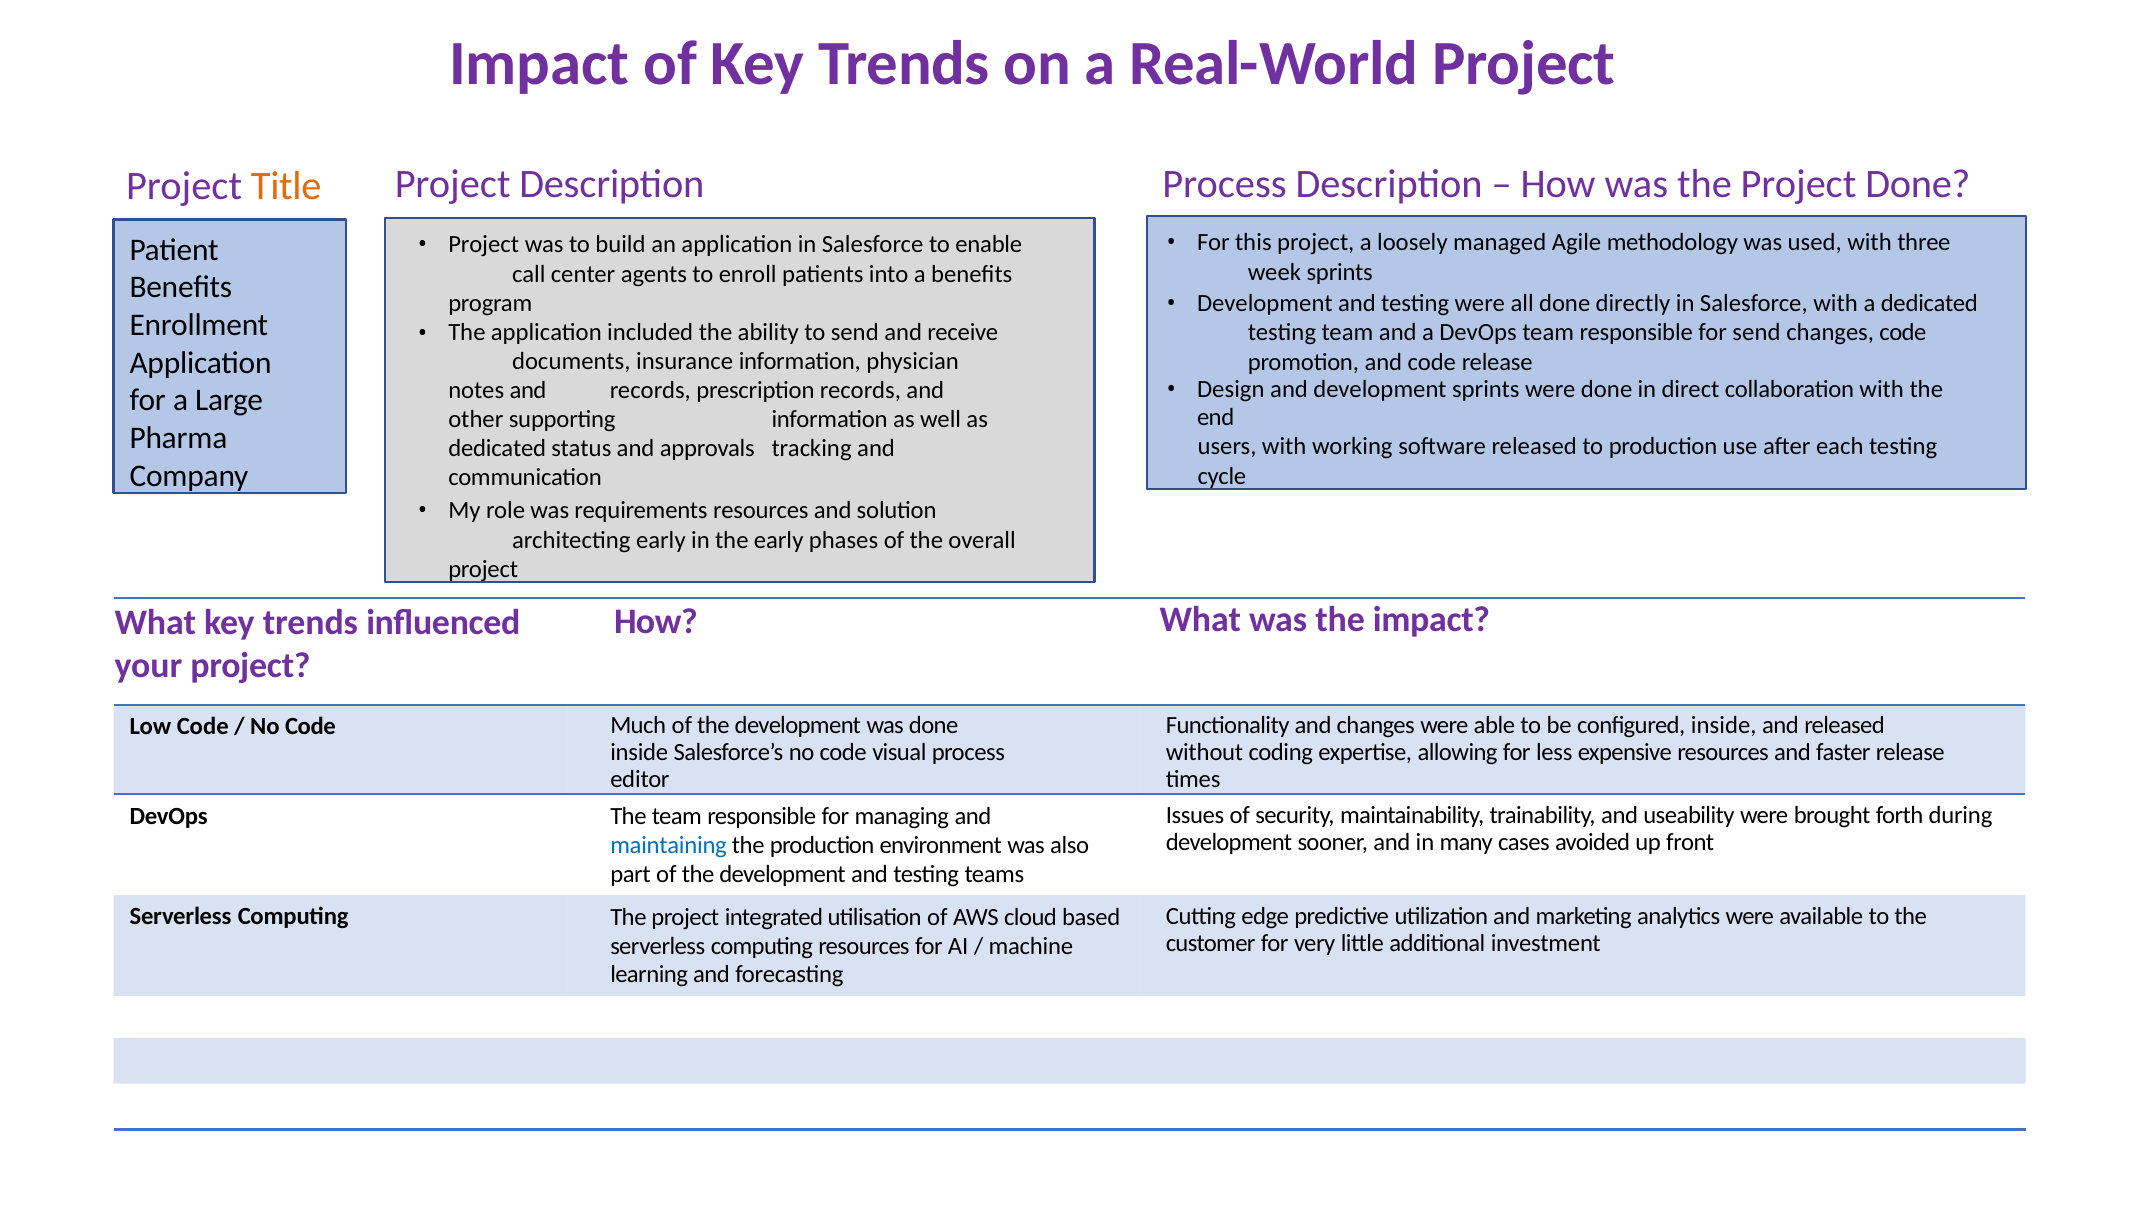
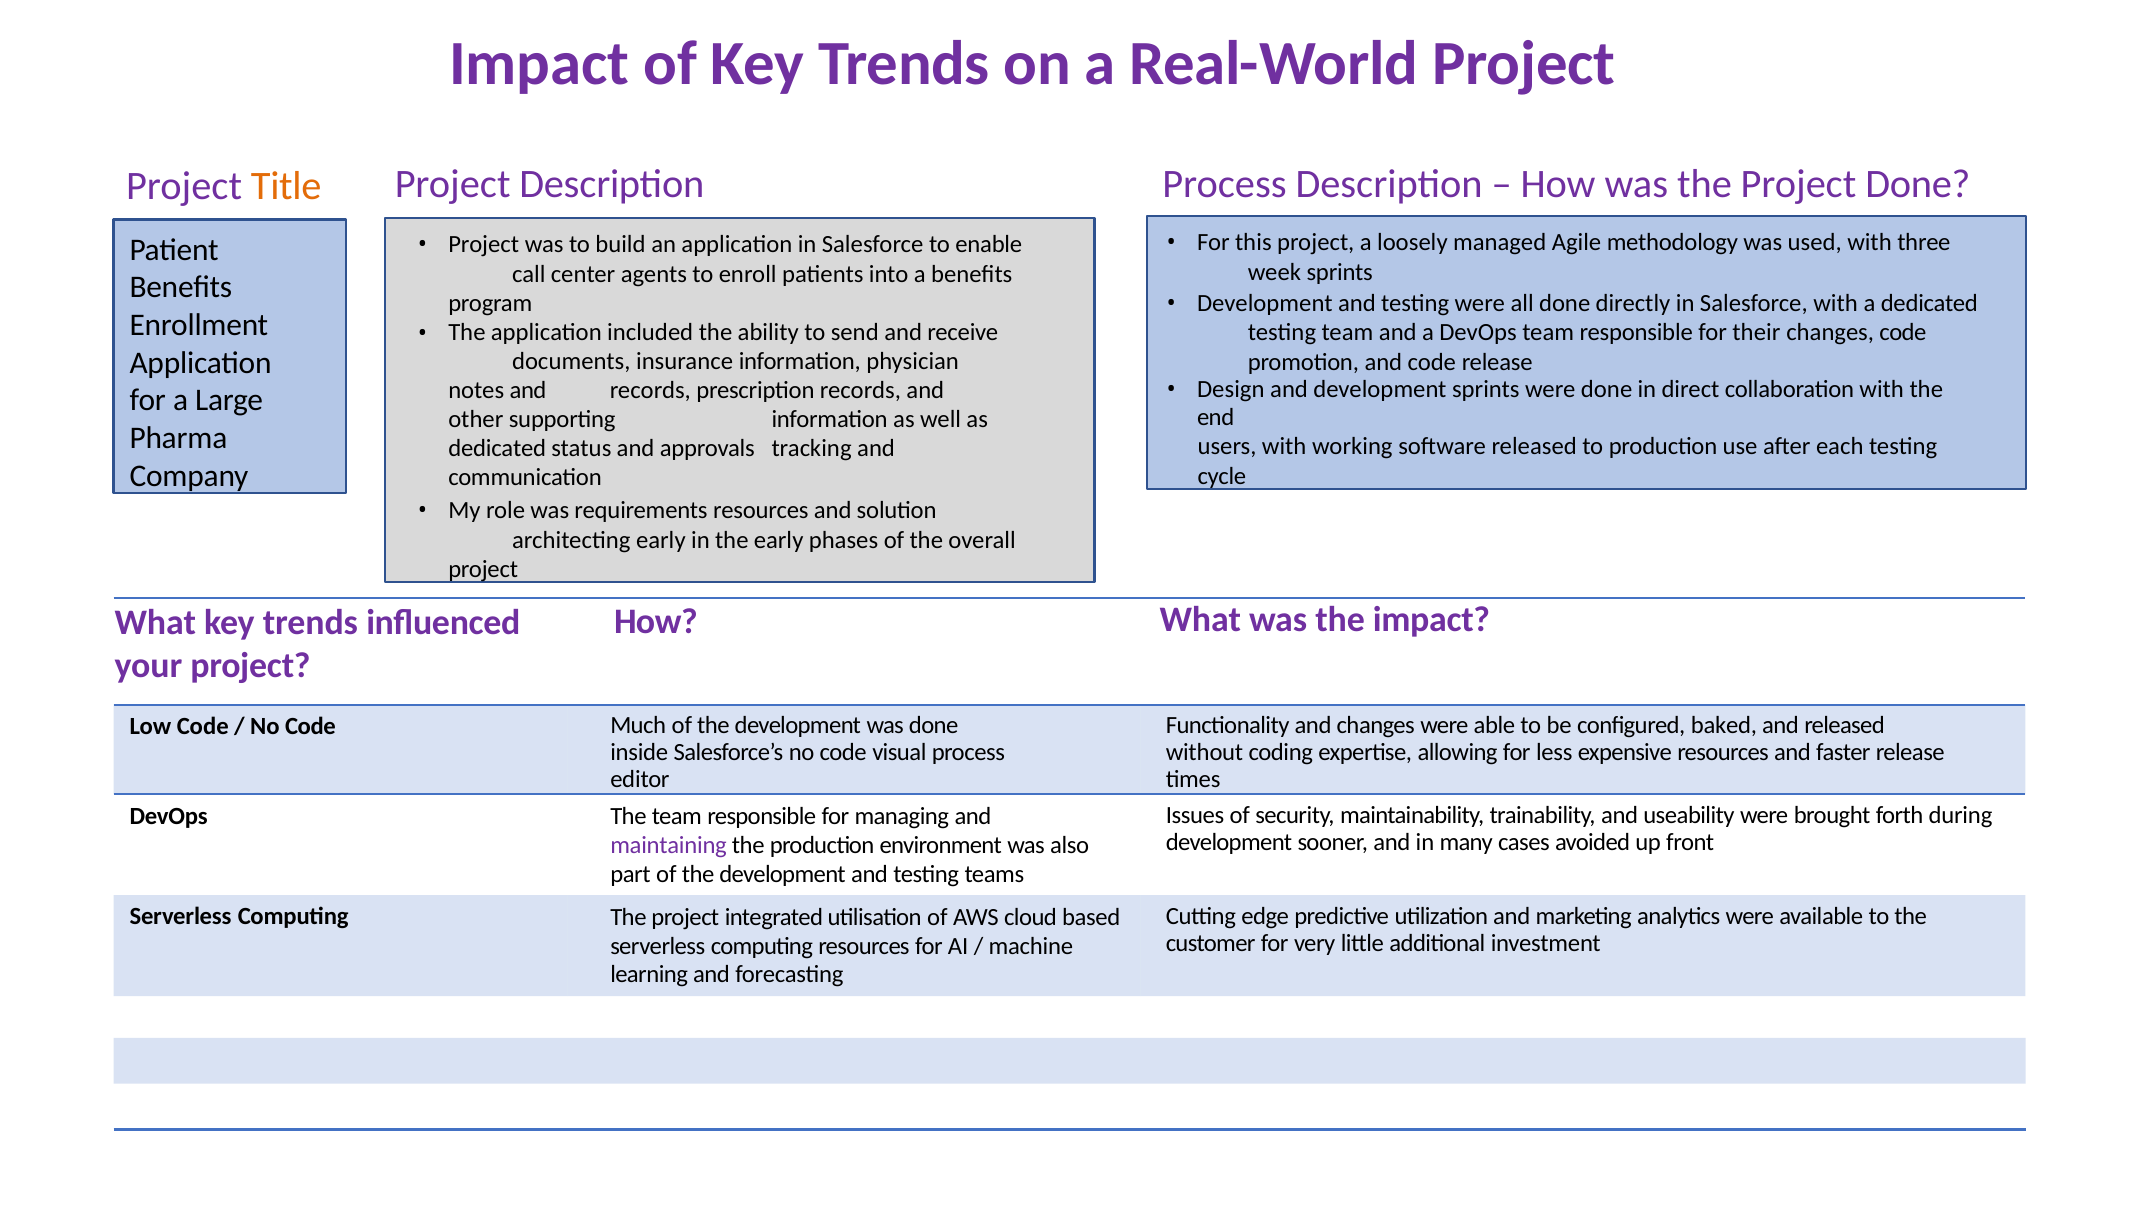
for send: send -> their
configured inside: inside -> baked
maintaining colour: blue -> purple
